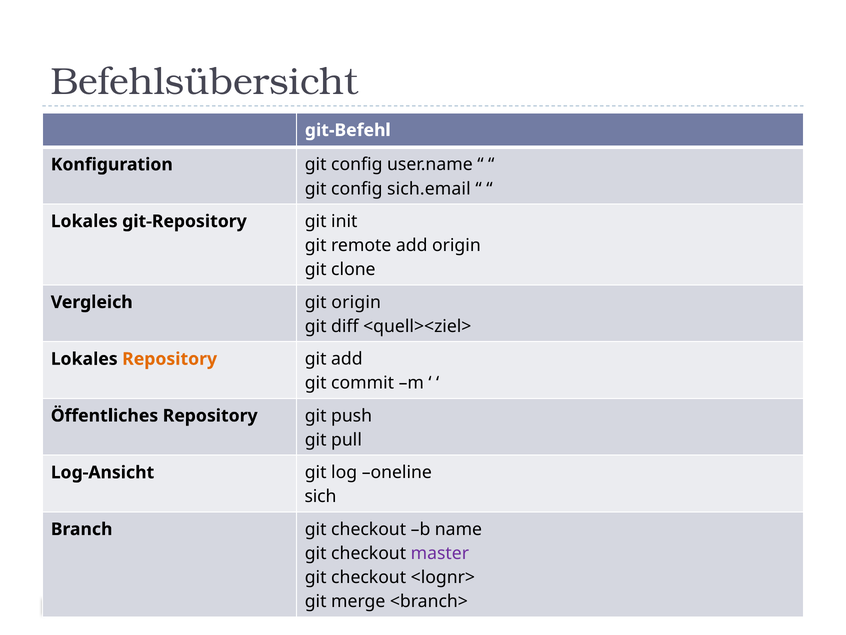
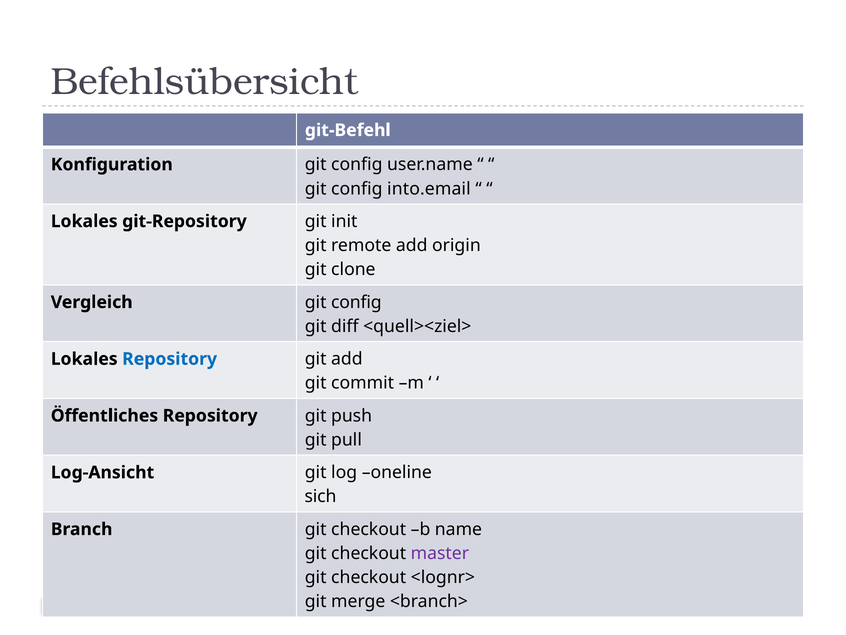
sich.email: sich.email -> into.email
Vergleich git origin: origin -> config
Repository at (170, 359) colour: orange -> blue
